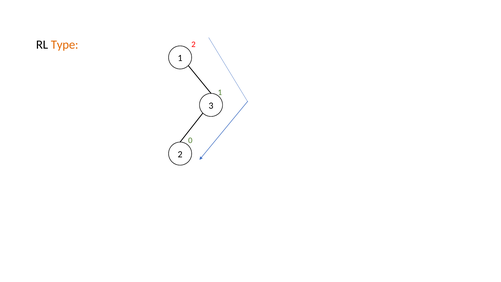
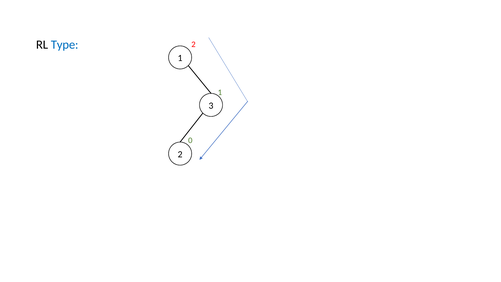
Type colour: orange -> blue
